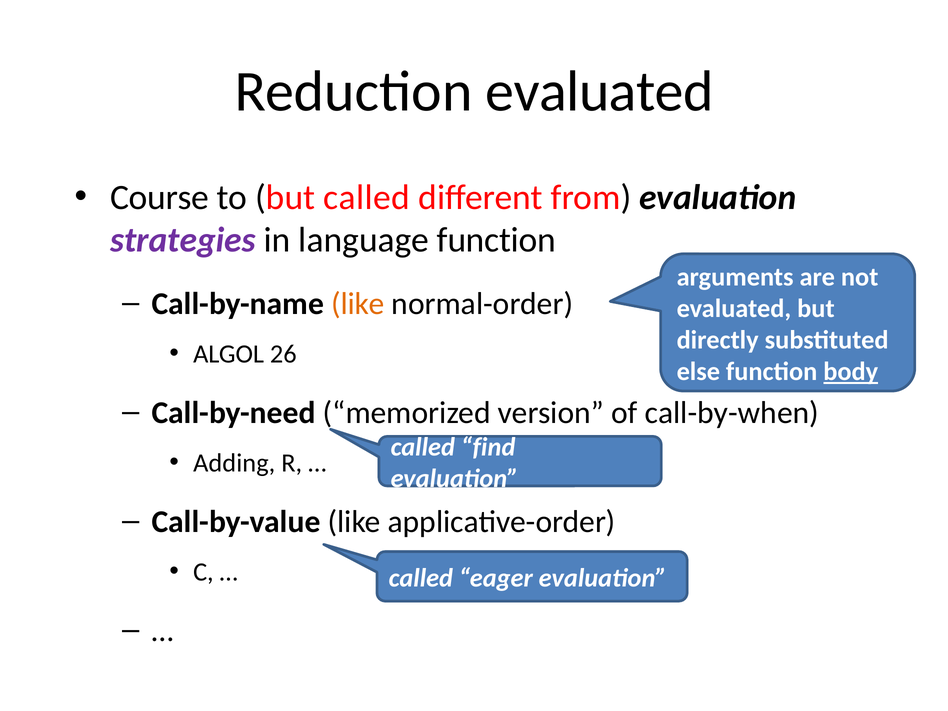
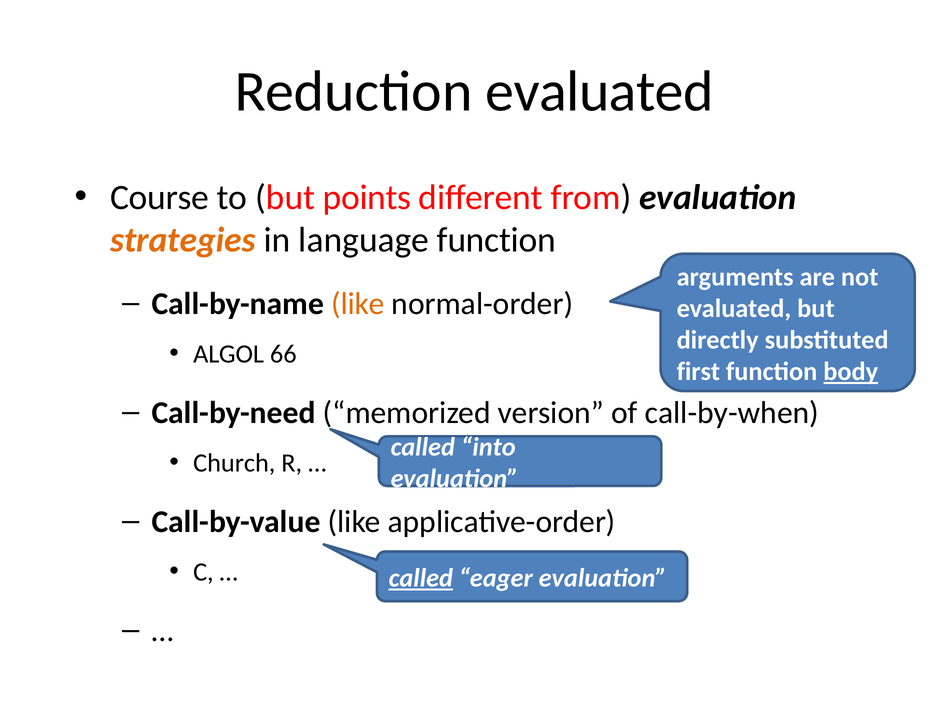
but called: called -> points
strategies colour: purple -> orange
26: 26 -> 66
else: else -> first
find: find -> into
Adding: Adding -> Church
called at (421, 578) underline: none -> present
